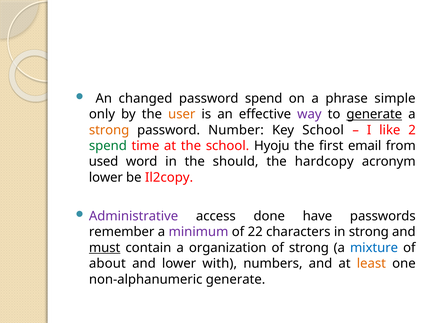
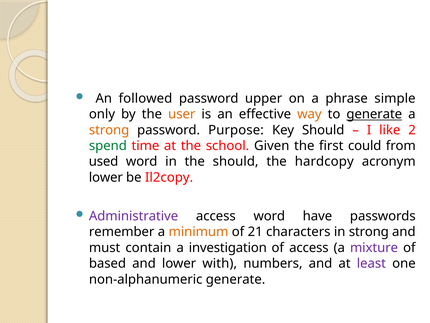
changed: changed -> followed
password spend: spend -> upper
way colour: purple -> orange
Number: Number -> Purpose
Key School: School -> Should
Hyoju: Hyoju -> Given
email: email -> could
access done: done -> word
minimum colour: purple -> orange
22: 22 -> 21
must underline: present -> none
organization: organization -> investigation
of strong: strong -> access
mixture colour: blue -> purple
about: about -> based
least colour: orange -> purple
